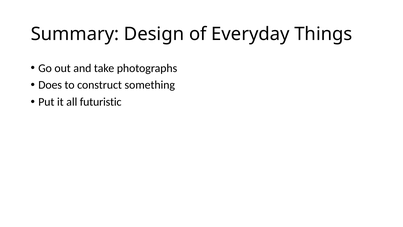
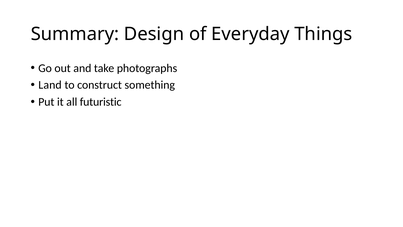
Does: Does -> Land
